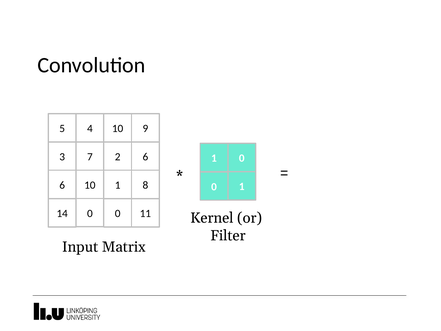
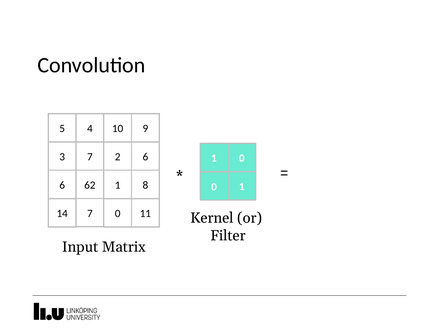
6 10: 10 -> 62
14 0: 0 -> 7
